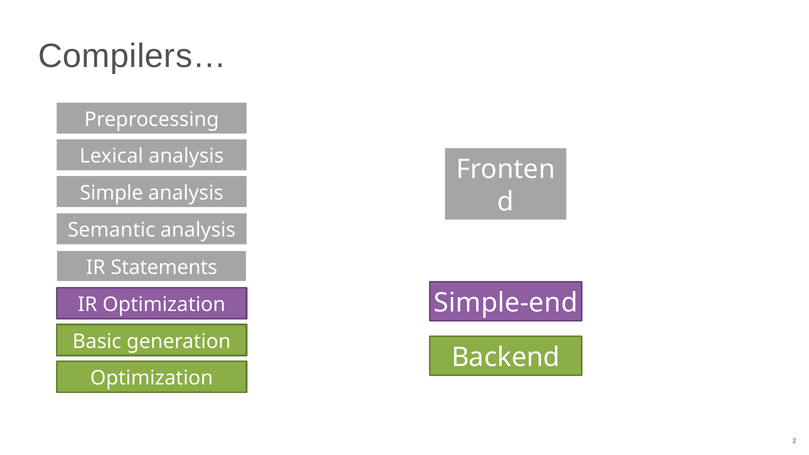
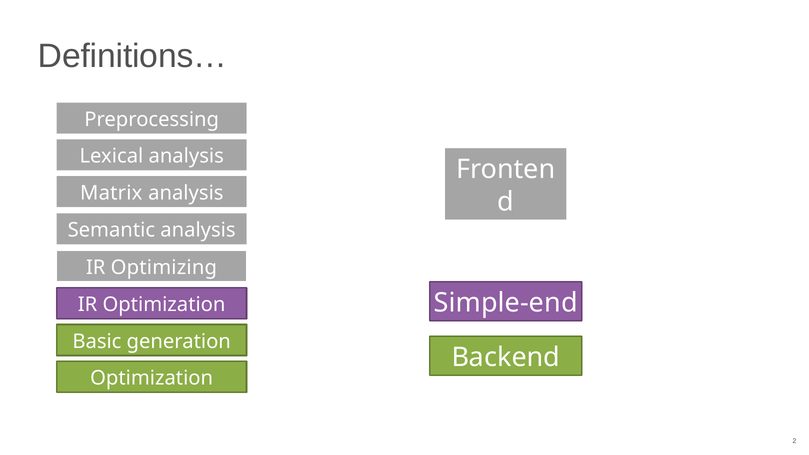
Compilers…: Compilers… -> Definitions…
Simple: Simple -> Matrix
Statements: Statements -> Optimizing
